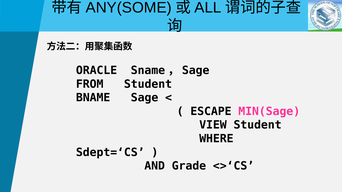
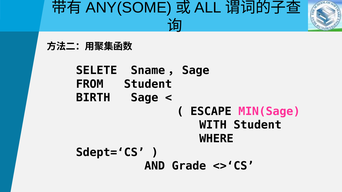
ORACLE: ORACLE -> SELETE
BNAME: BNAME -> BIRTH
VIEW: VIEW -> WITH
